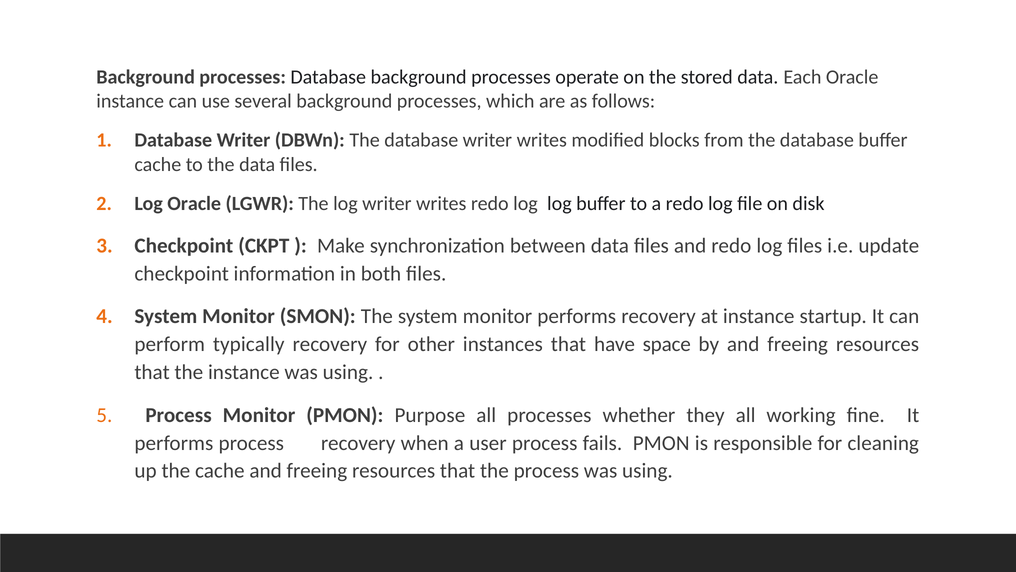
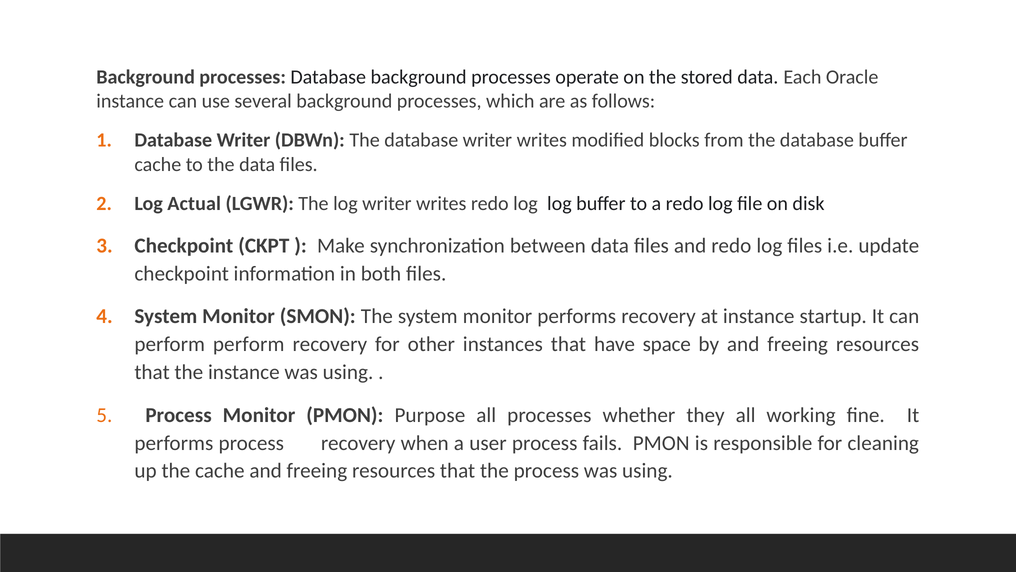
Log Oracle: Oracle -> Actual
perform typically: typically -> perform
